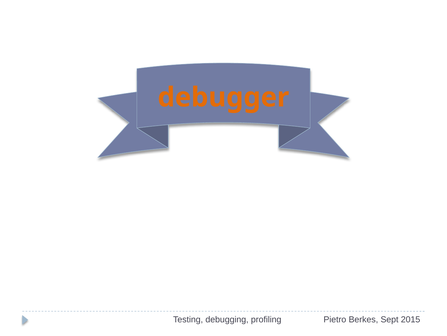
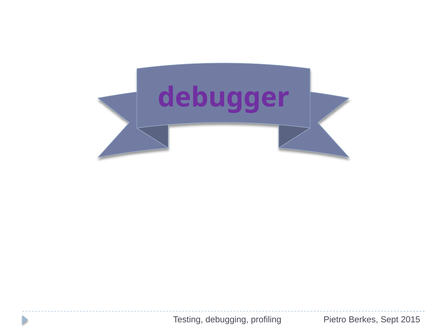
debugger colour: orange -> purple
